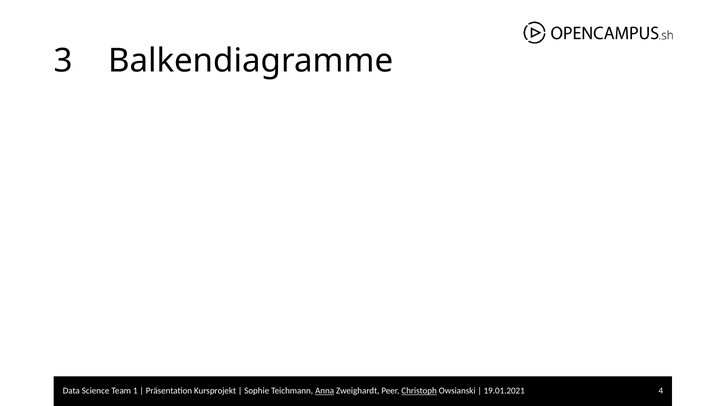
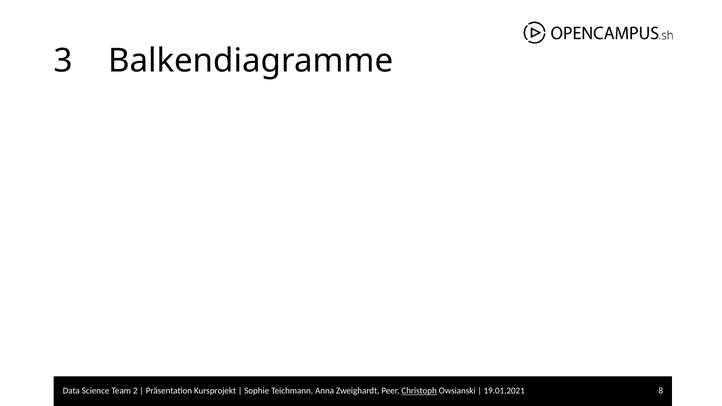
1: 1 -> 2
Anna underline: present -> none
4: 4 -> 8
